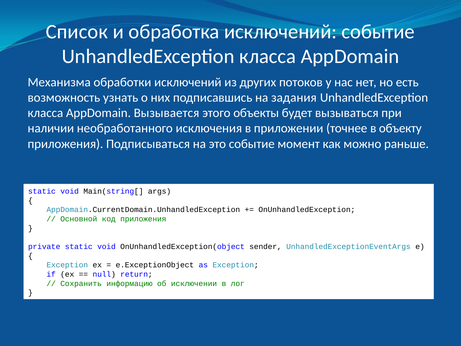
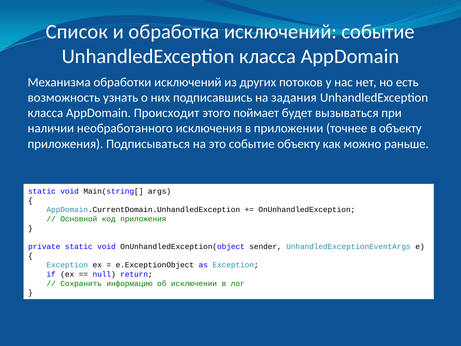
Вызывается: Вызывается -> Происходит
объекты: объекты -> поймает
событие момент: момент -> объекту
